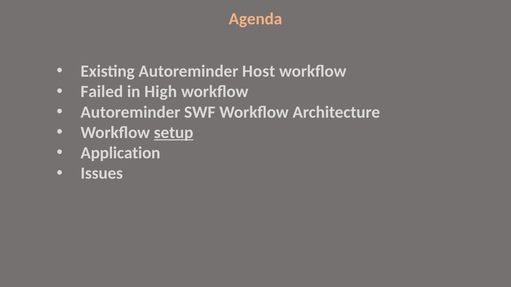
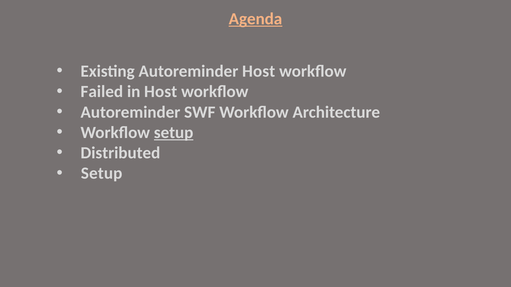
Agenda underline: none -> present
in High: High -> Host
Application: Application -> Distributed
Issues at (102, 174): Issues -> Setup
